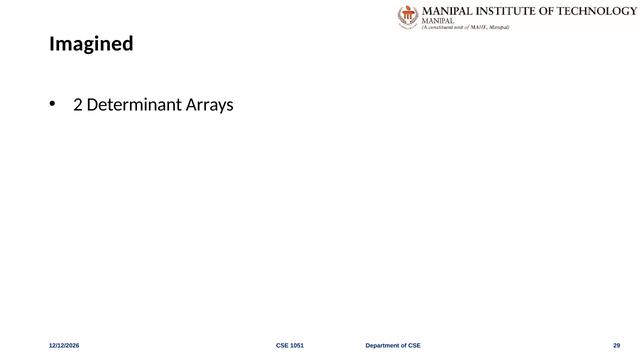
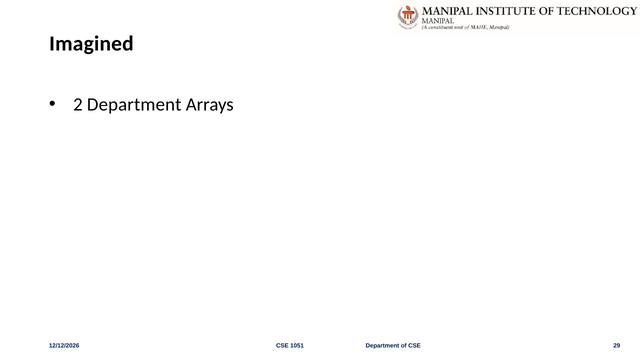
2 Determinant: Determinant -> Department
